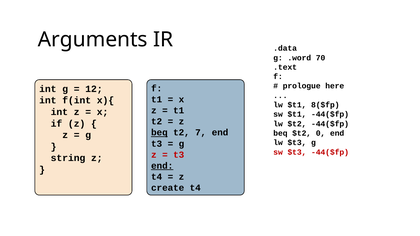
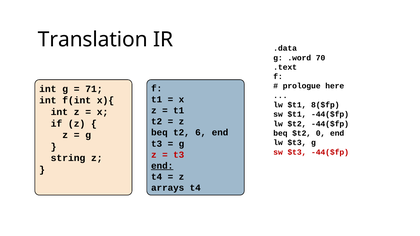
Arguments: Arguments -> Translation
12: 12 -> 71
beq at (159, 133) underline: present -> none
7: 7 -> 6
create: create -> arrays
